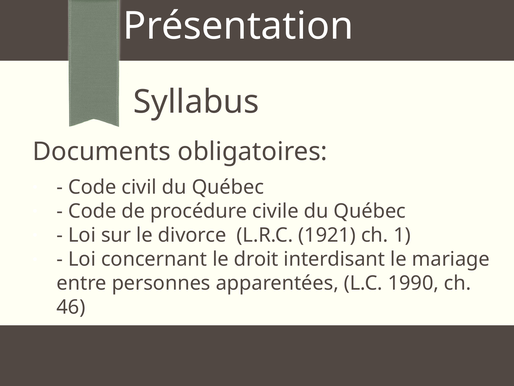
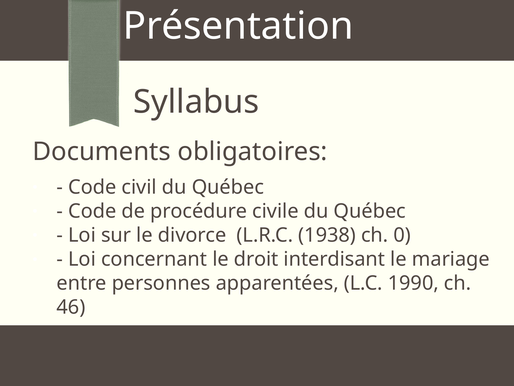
1921: 1921 -> 1938
1: 1 -> 0
